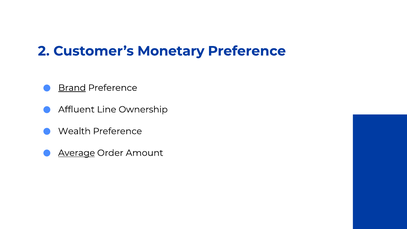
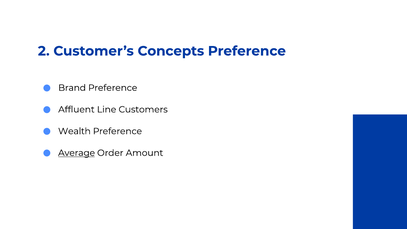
Monetary: Monetary -> Concepts
Brand underline: present -> none
Ownership: Ownership -> Customers
